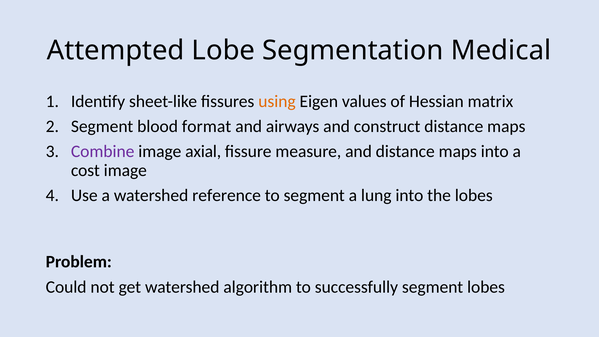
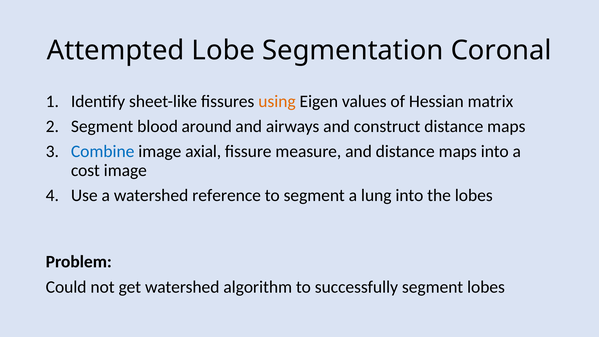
Medical: Medical -> Coronal
format: format -> around
Combine colour: purple -> blue
